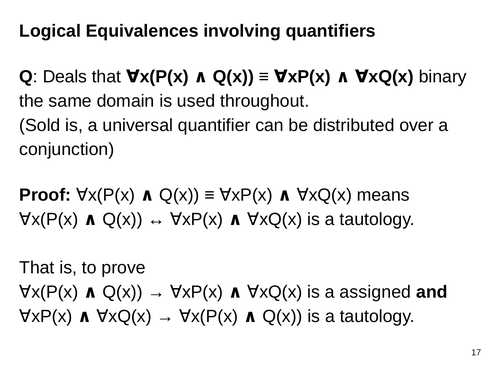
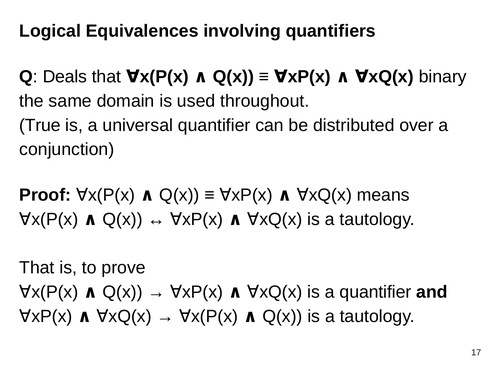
Sold: Sold -> True
a assigned: assigned -> quantifier
